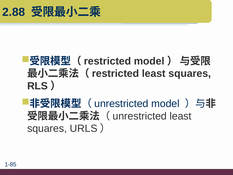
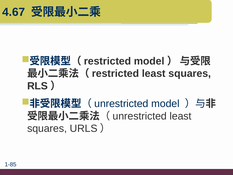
2.88: 2.88 -> 4.67
